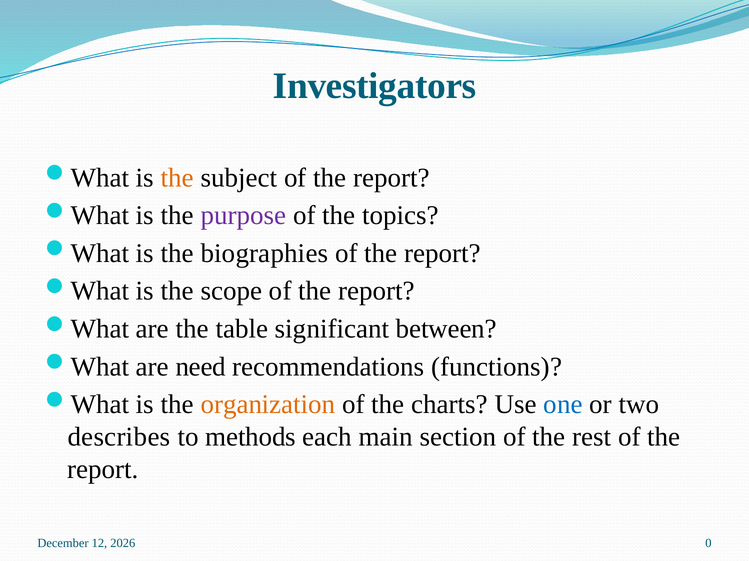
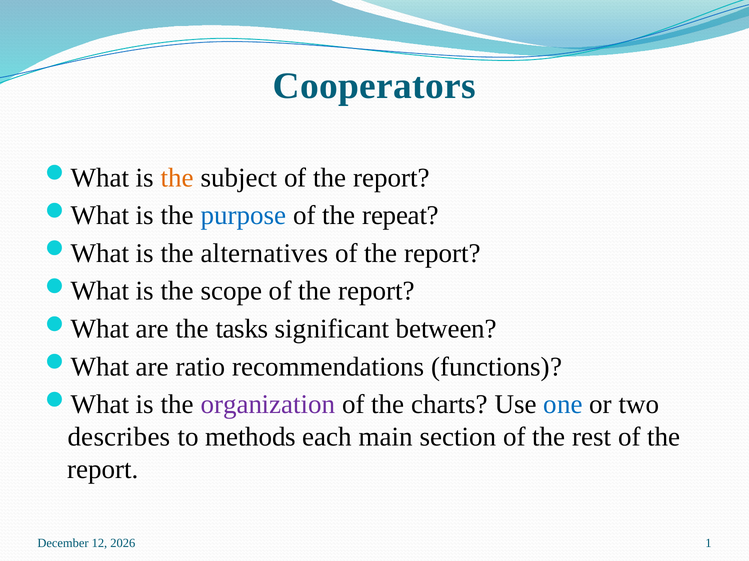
Investigators: Investigators -> Cooperators
purpose colour: purple -> blue
topics: topics -> repeat
biographies: biographies -> alternatives
table: table -> tasks
need: need -> ratio
organization colour: orange -> purple
0: 0 -> 1
